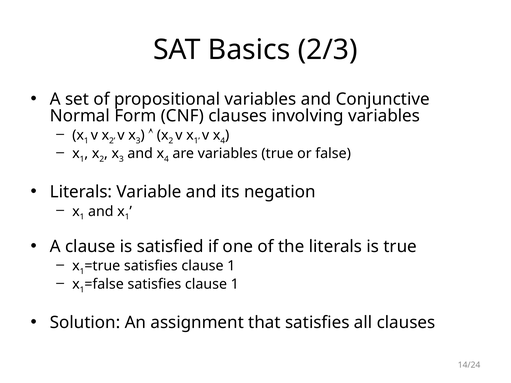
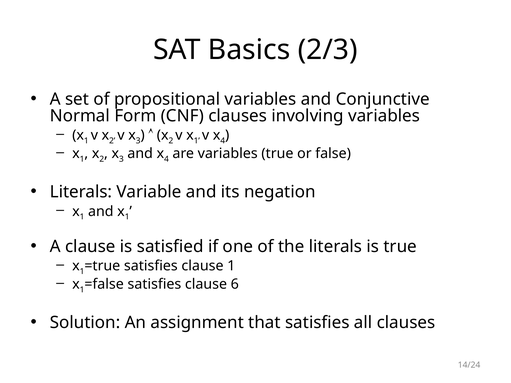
1 at (235, 284): 1 -> 6
